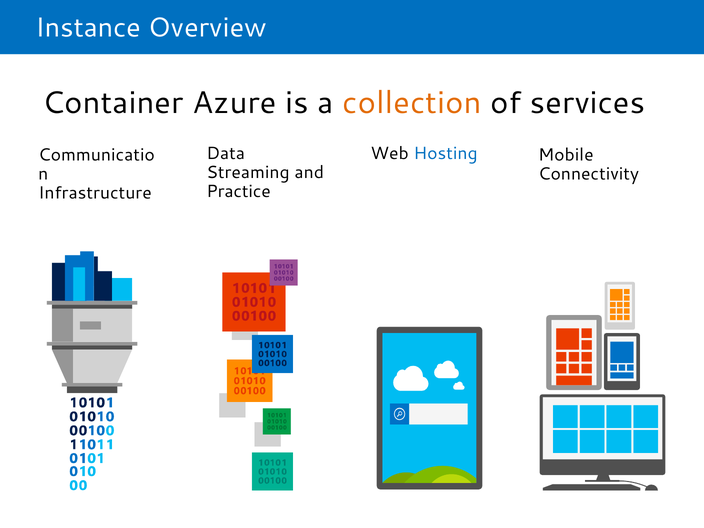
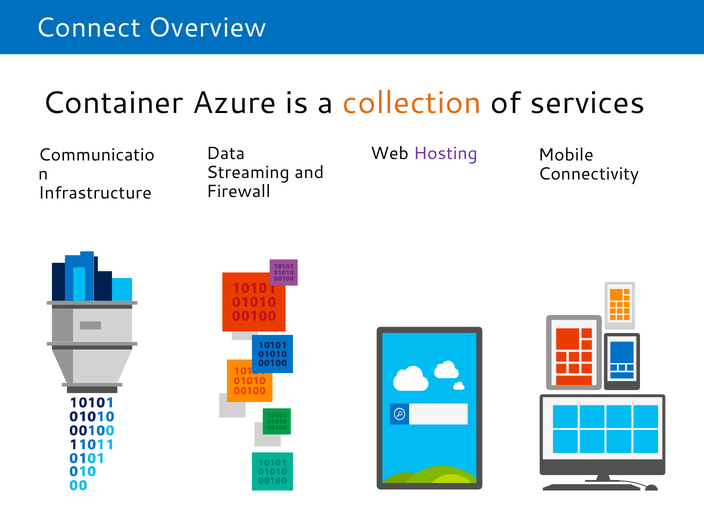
Instance: Instance -> Connect
Hosting colour: blue -> purple
Practice: Practice -> Firewall
